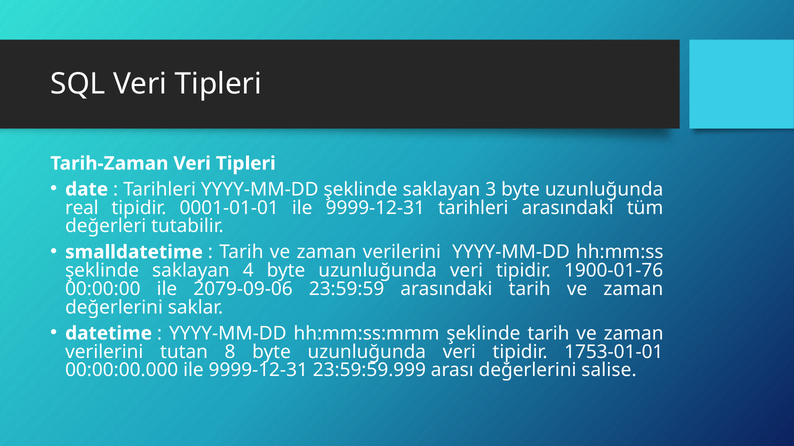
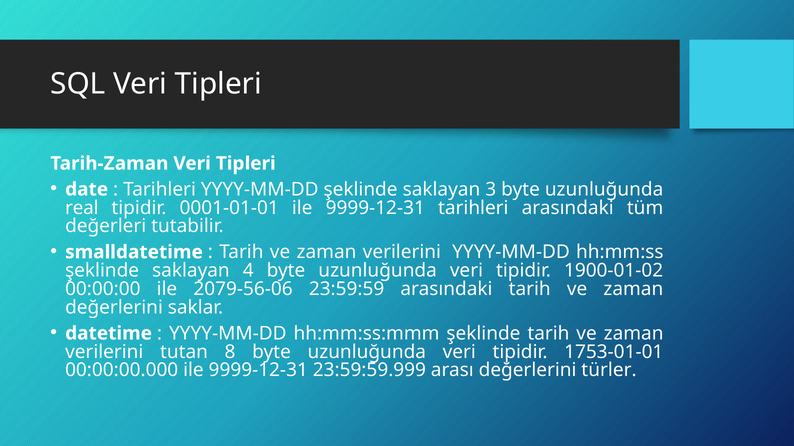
1900-01-76: 1900-01-76 -> 1900-01-02
2079-09-06: 2079-09-06 -> 2079-56-06
salise: salise -> türler
